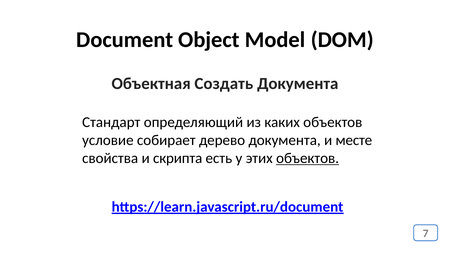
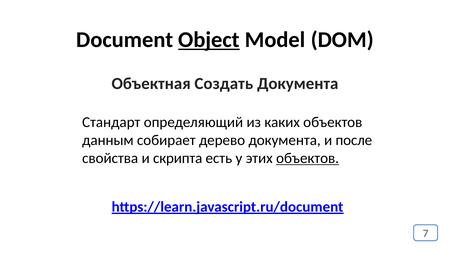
Object underline: none -> present
условие: условие -> данным
месте: месте -> после
